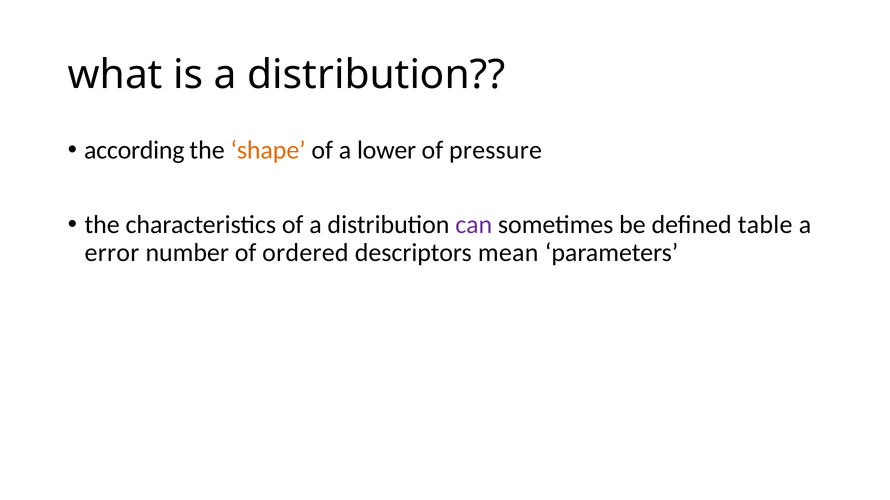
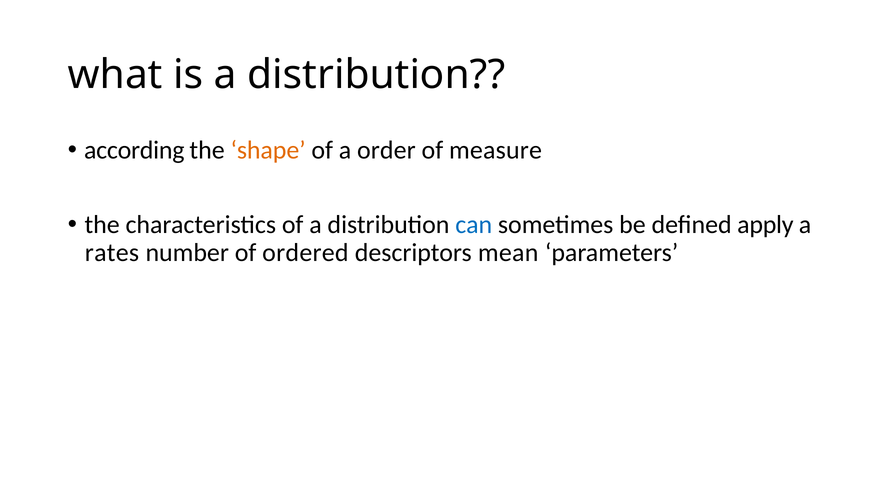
lower: lower -> order
pressure: pressure -> measure
can colour: purple -> blue
table: table -> apply
error: error -> rates
